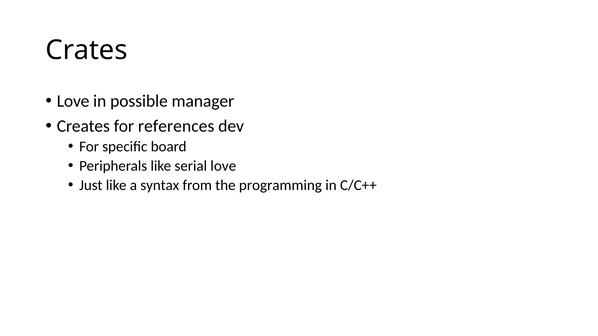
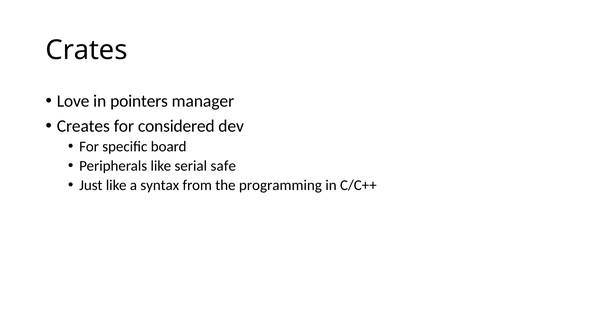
possible: possible -> pointers
references: references -> considered
serial love: love -> safe
